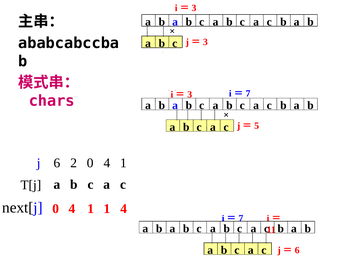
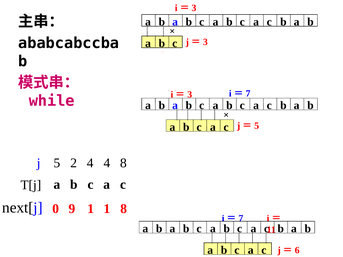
chars: chars -> while
6: 6 -> 5
2 0: 0 -> 4
1 at (124, 163): 1 -> 8
4 at (72, 209): 4 -> 9
1 4: 4 -> 8
